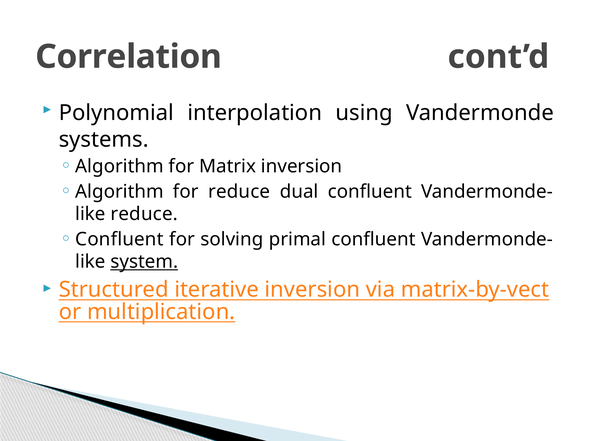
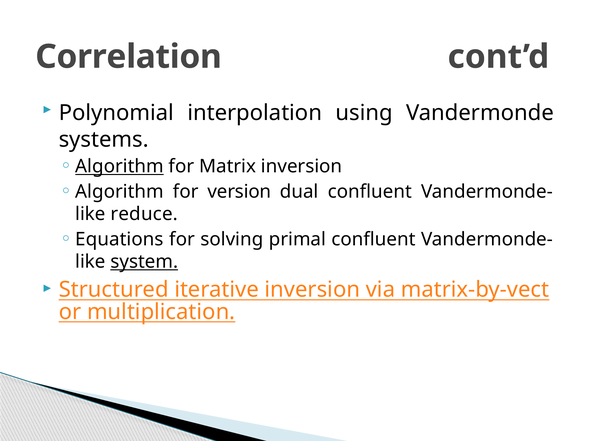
Algorithm at (120, 167) underline: none -> present
for reduce: reduce -> version
Confluent at (119, 240): Confluent -> Equations
